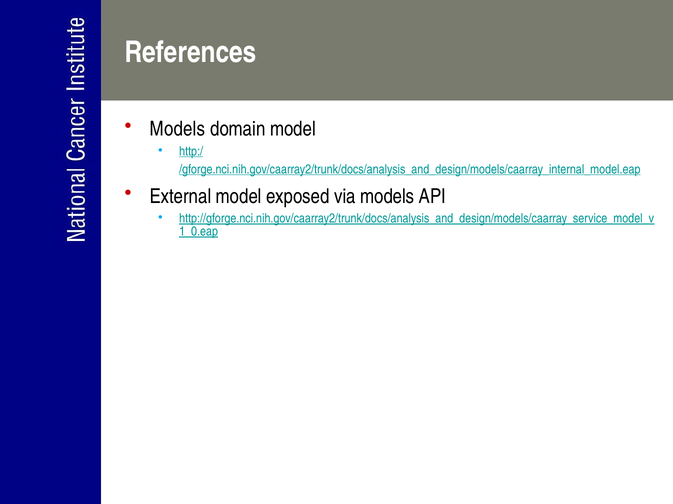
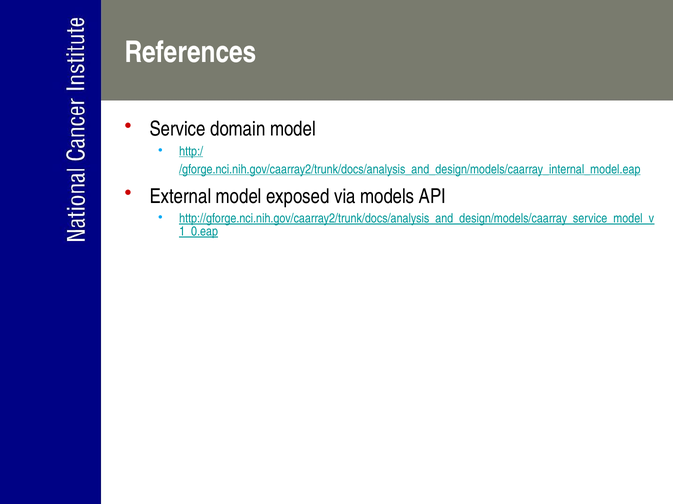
Models at (178, 129): Models -> Service
